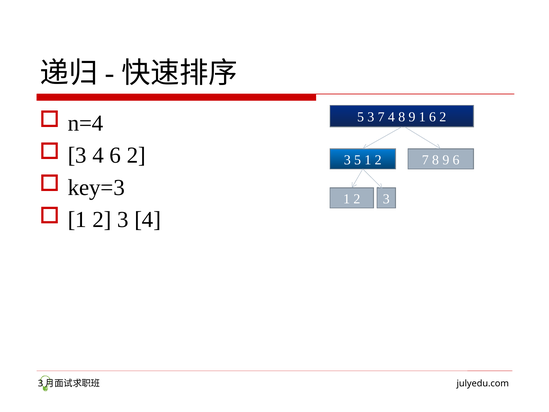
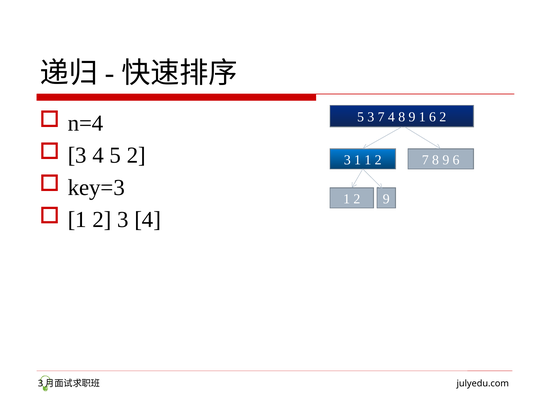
4 6: 6 -> 5
3 5: 5 -> 1
3 at (386, 199): 3 -> 9
